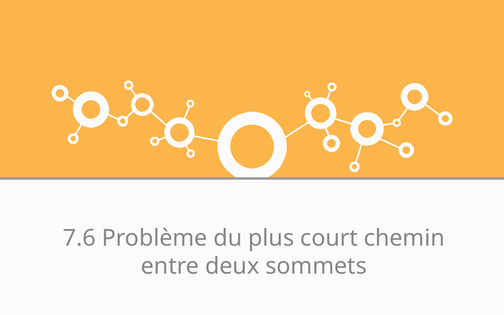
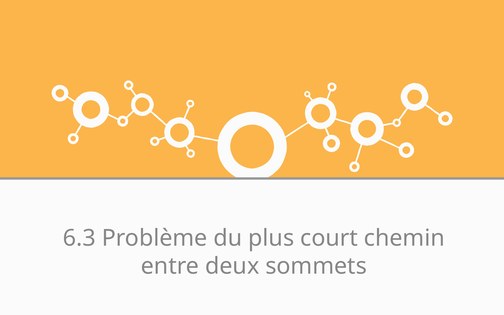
7.6: 7.6 -> 6.3
